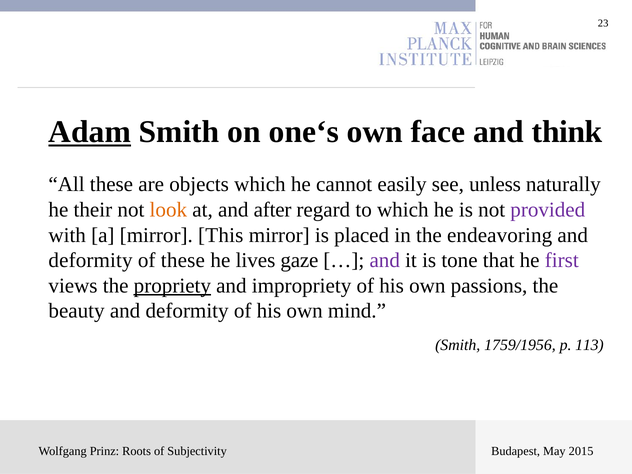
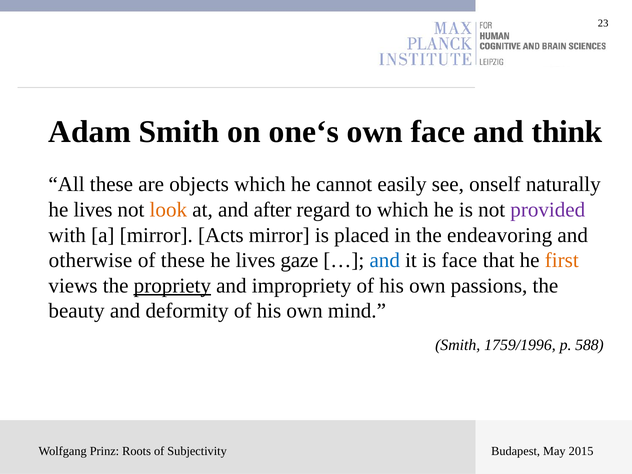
Adam underline: present -> none
unless: unless -> onself
their at (93, 210): their -> lives
This: This -> Acts
deformity at (91, 260): deformity -> otherwise
and at (385, 260) colour: purple -> blue
is tone: tone -> face
first colour: purple -> orange
1759/1956: 1759/1956 -> 1759/1996
113: 113 -> 588
